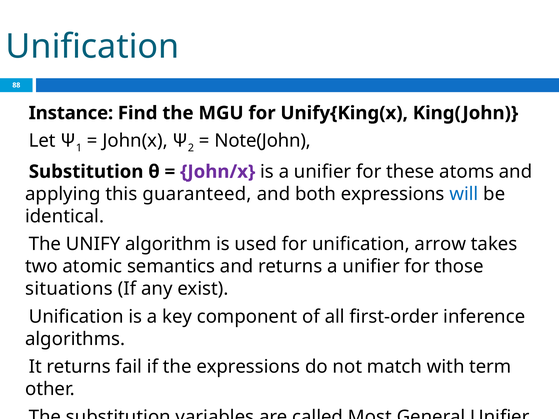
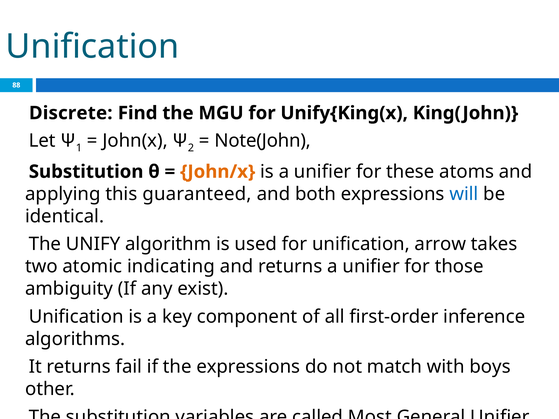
Instance: Instance -> Discrete
John/x colour: purple -> orange
semantics: semantics -> indicating
situations: situations -> ambiguity
term: term -> boys
